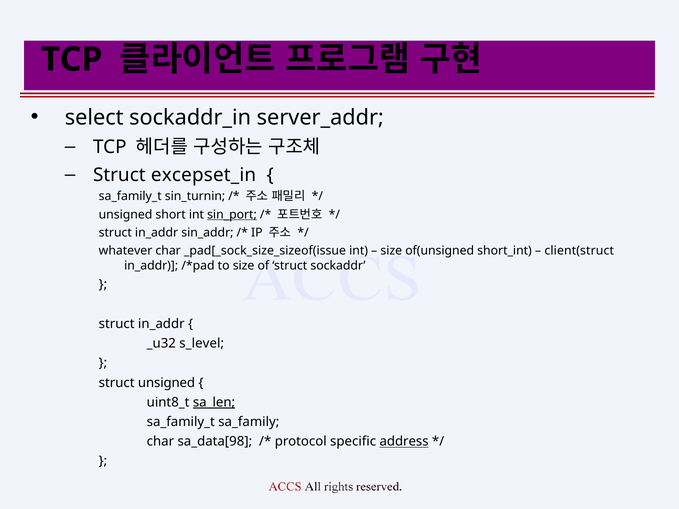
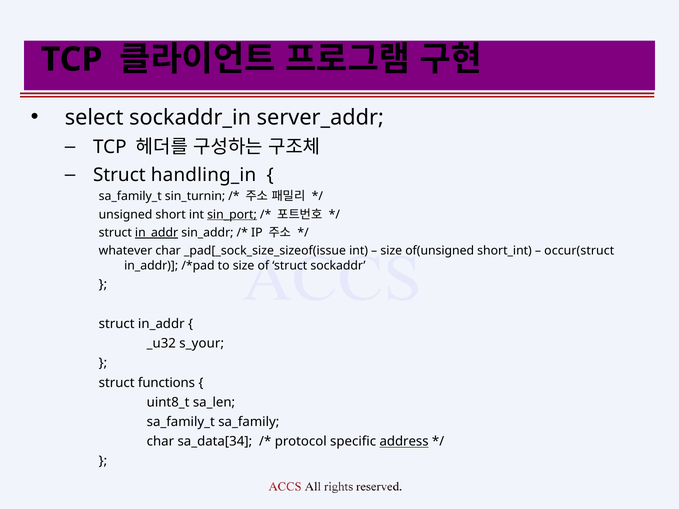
excepset_in: excepset_in -> handling_in
in_addr at (157, 233) underline: none -> present
client(struct: client(struct -> occur(struct
s_level: s_level -> s_your
struct unsigned: unsigned -> functions
sa_len underline: present -> none
sa_data[98: sa_data[98 -> sa_data[34
